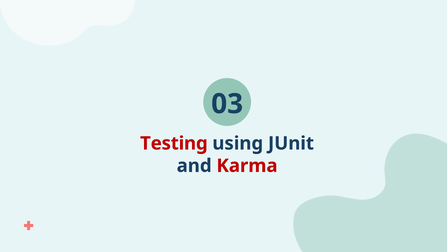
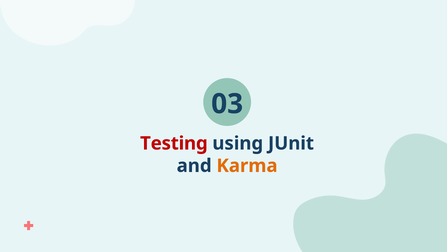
Karma colour: red -> orange
